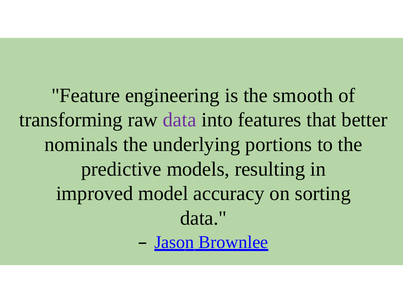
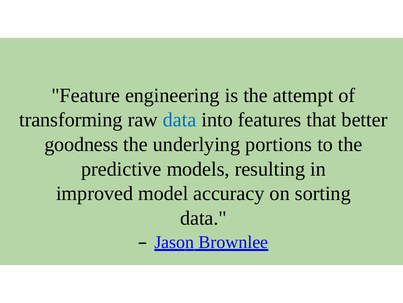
smooth: smooth -> attempt
data at (180, 120) colour: purple -> blue
nominals: nominals -> goodness
